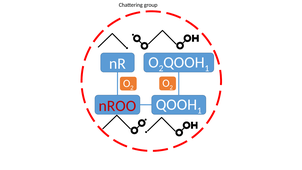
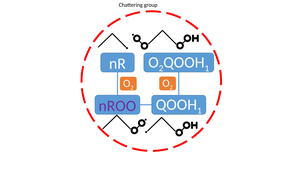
nROO colour: red -> purple
